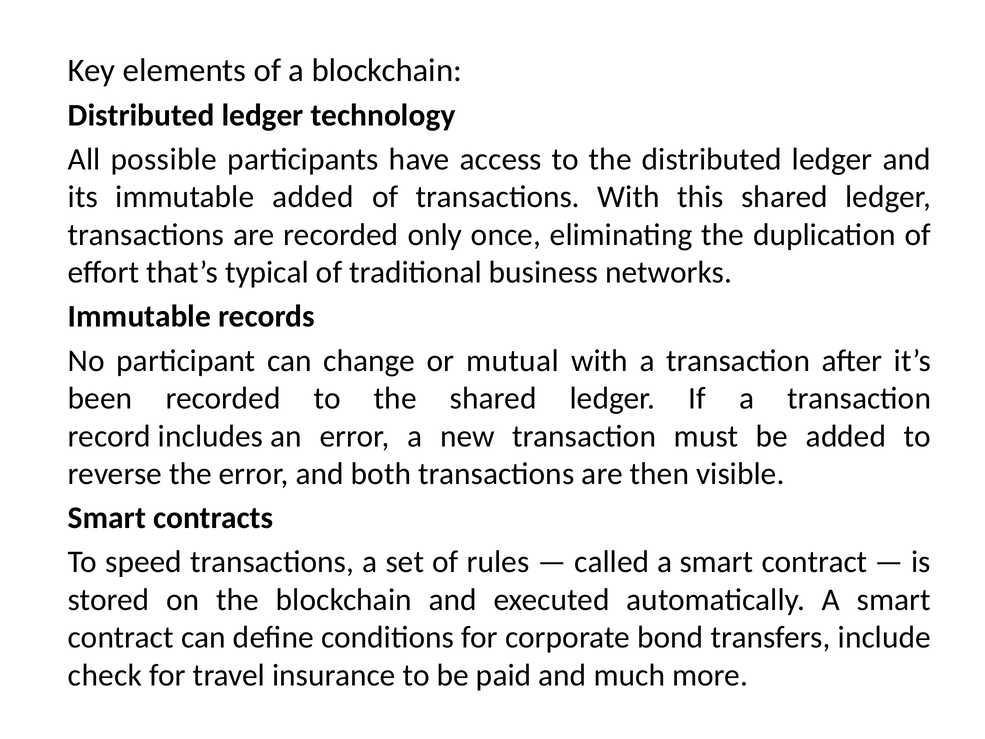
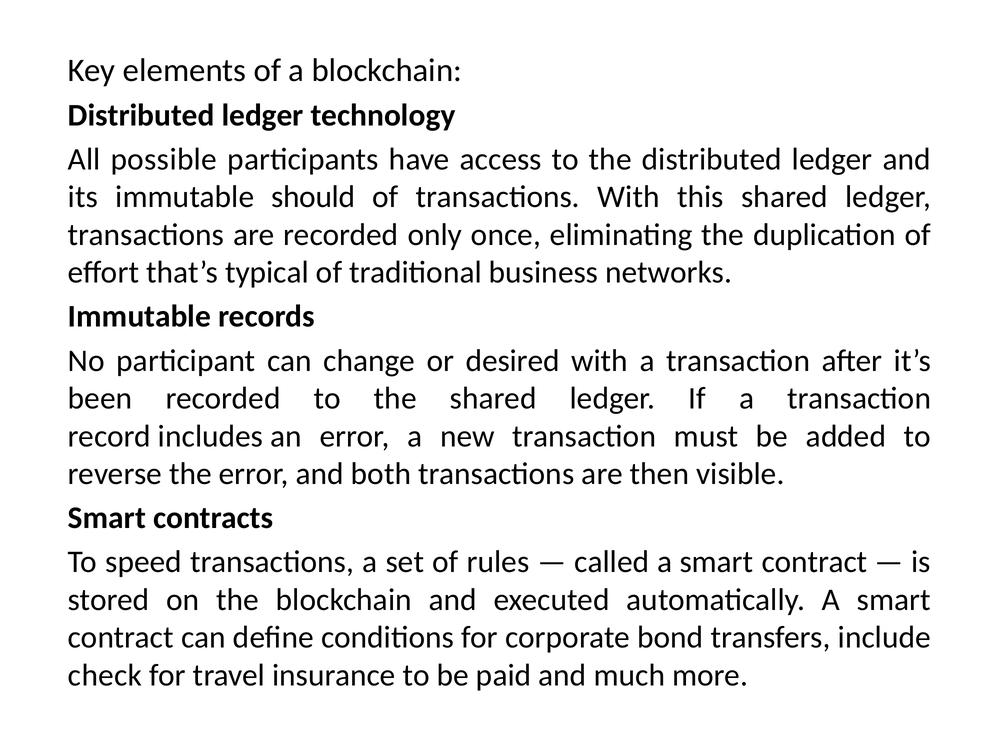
immutable added: added -> should
mutual: mutual -> desired
